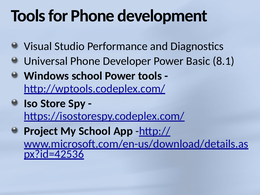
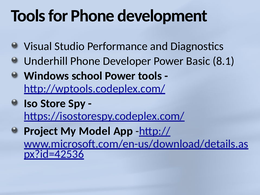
Universal: Universal -> Underhill
My School: School -> Model
